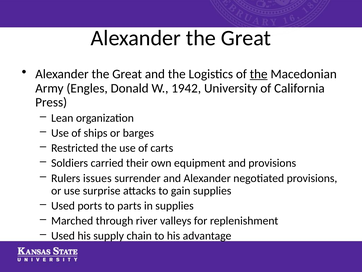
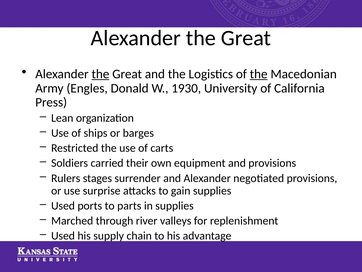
the at (100, 74) underline: none -> present
1942: 1942 -> 1930
issues: issues -> stages
